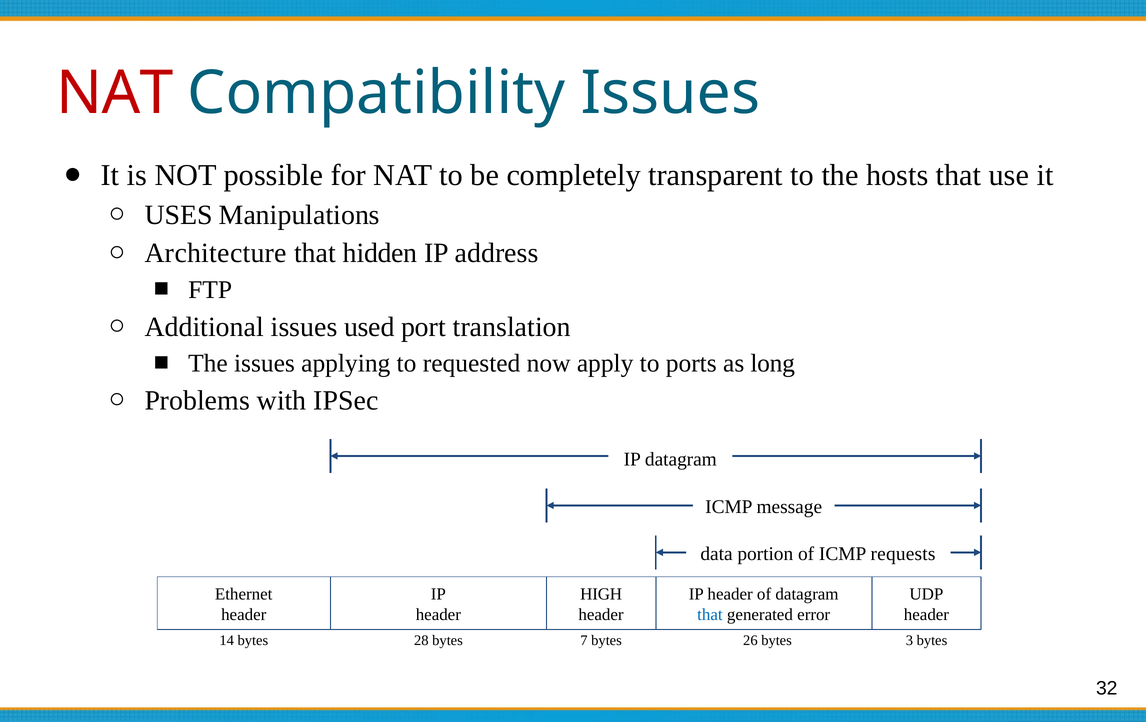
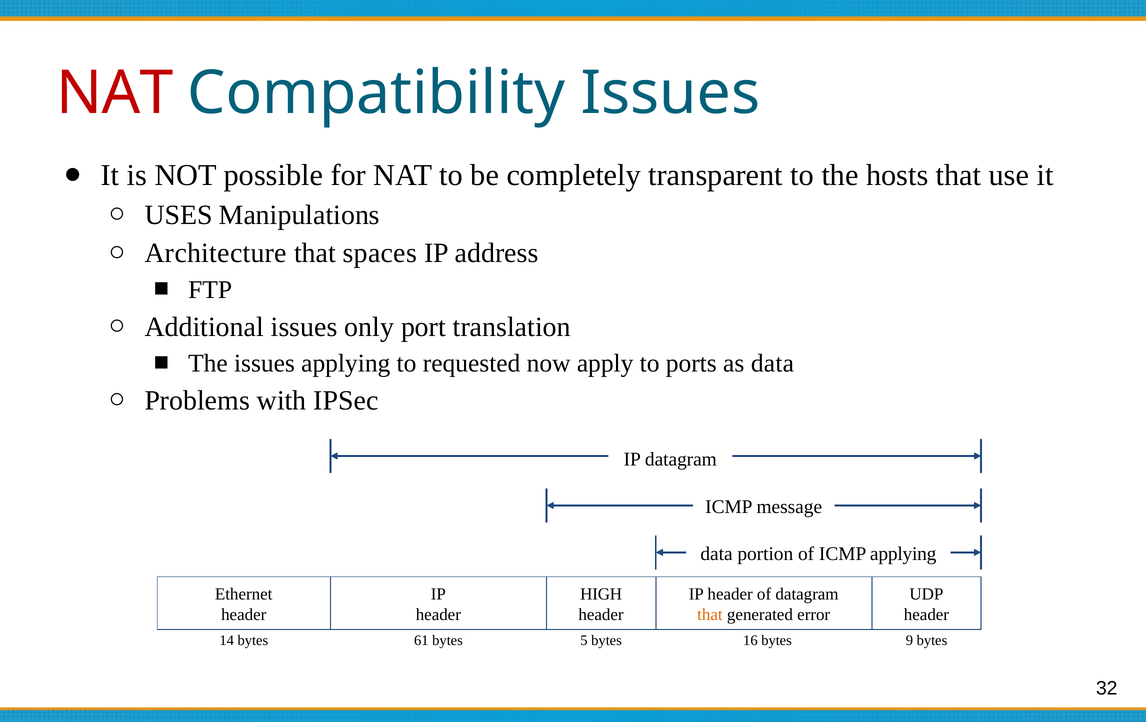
hidden: hidden -> spaces
used: used -> only
as long: long -> data
ICMP requests: requests -> applying
that at (710, 615) colour: blue -> orange
28: 28 -> 61
7: 7 -> 5
26: 26 -> 16
3: 3 -> 9
